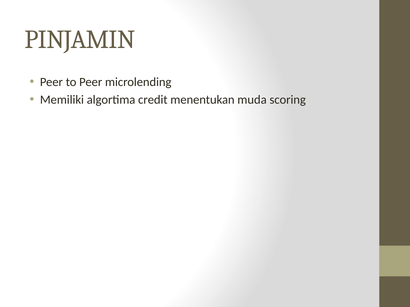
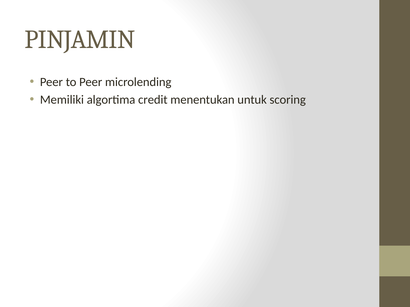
muda: muda -> untuk
